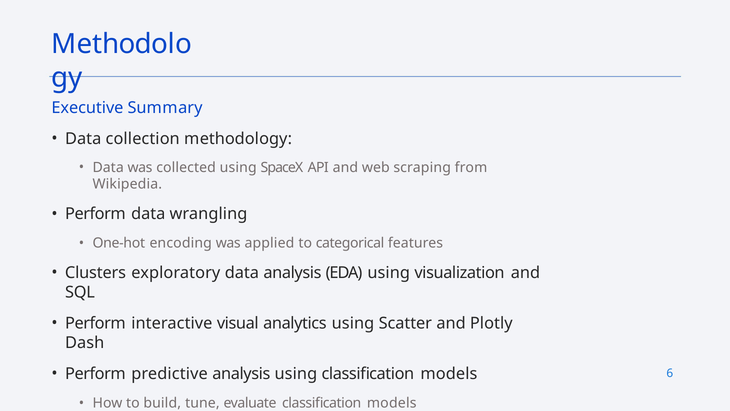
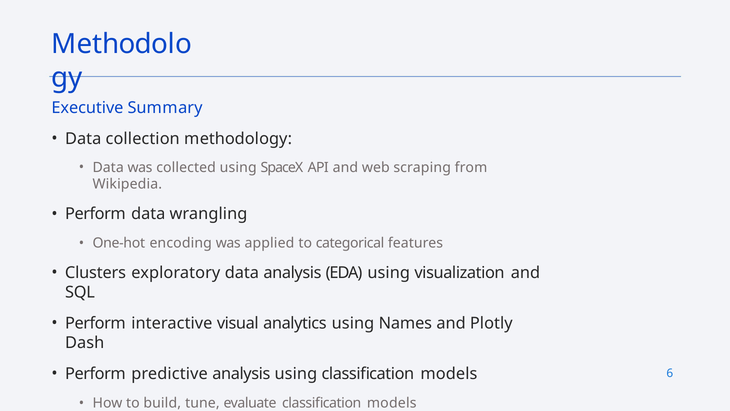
Scatter: Scatter -> Names
